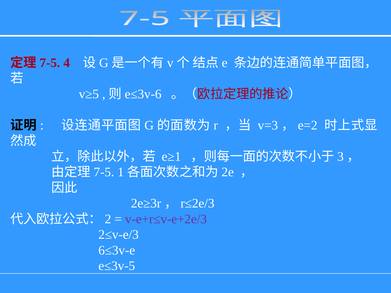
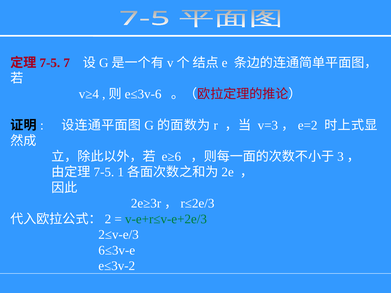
4: 4 -> 7
v≥5: v≥5 -> v≥4
e≥1: e≥1 -> e≥6
v-e+r≤v-e+2e/3 colour: purple -> green
e≤3v-5: e≤3v-5 -> e≤3v-2
